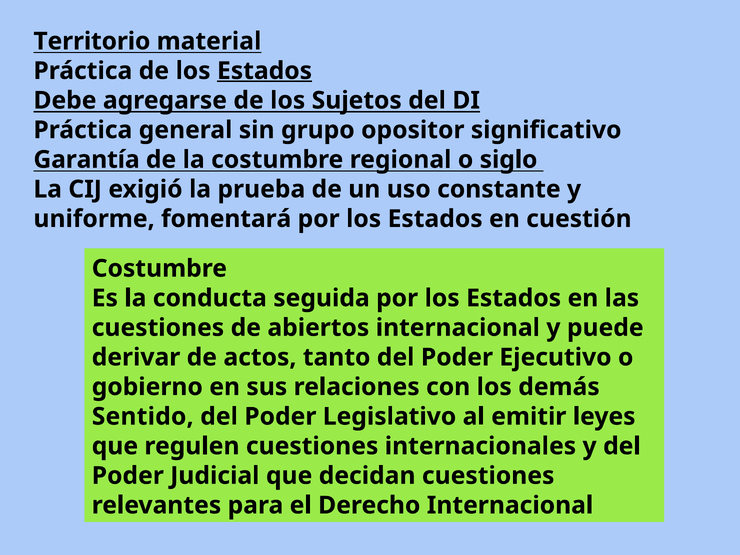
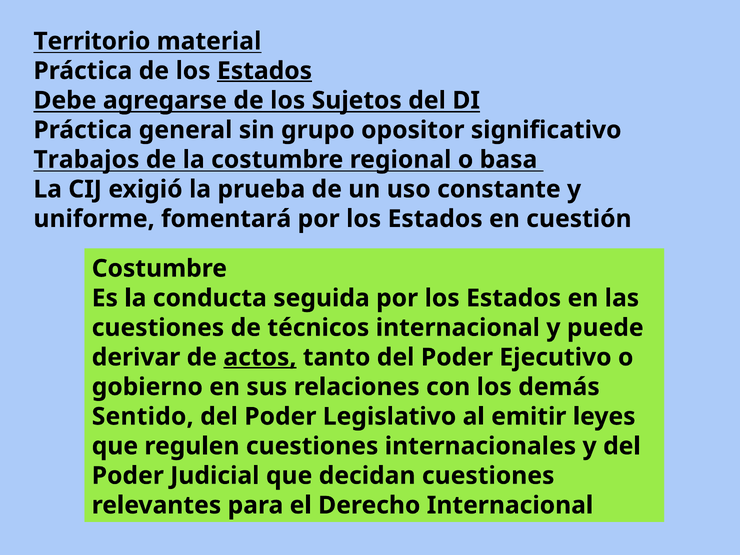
Garantía: Garantía -> Trabajos
siglo: siglo -> basa
abiertos: abiertos -> técnicos
actos underline: none -> present
